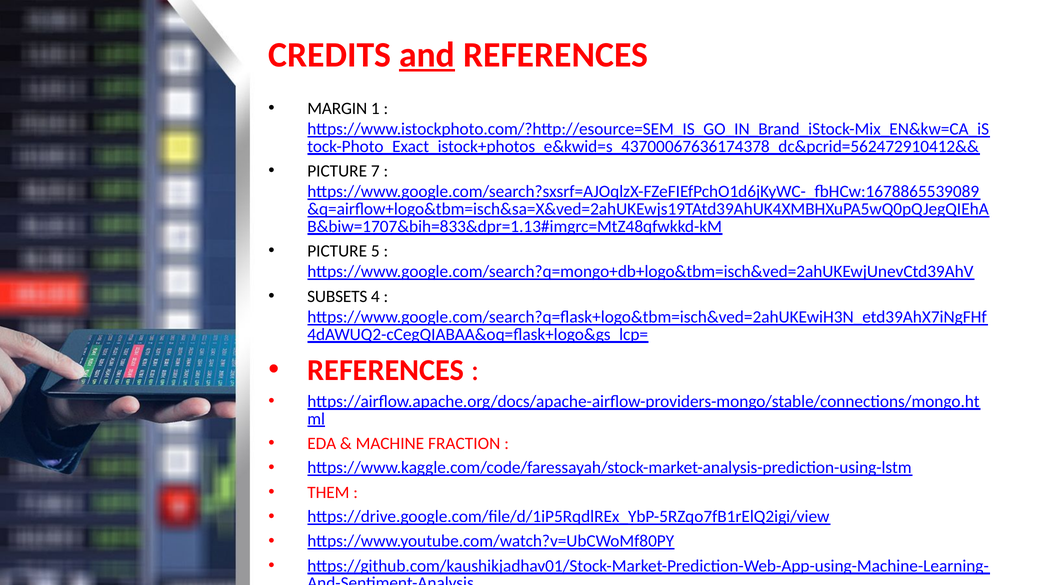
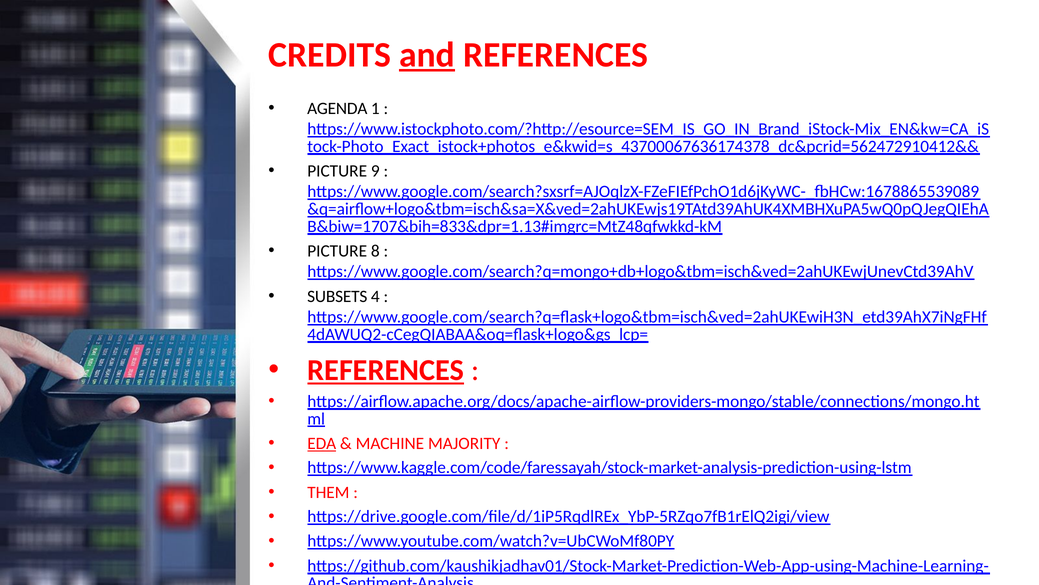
MARGIN: MARGIN -> AGENDA
7: 7 -> 9
5: 5 -> 8
REFERENCES at (386, 370) underline: none -> present
EDA underline: none -> present
FRACTION: FRACTION -> MAJORITY
